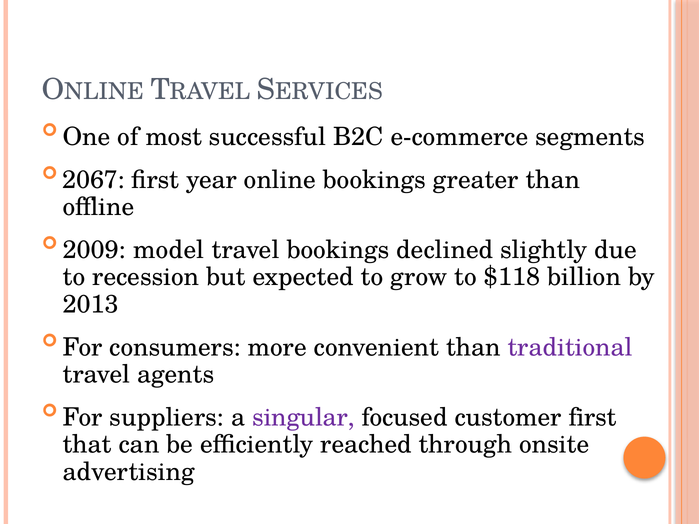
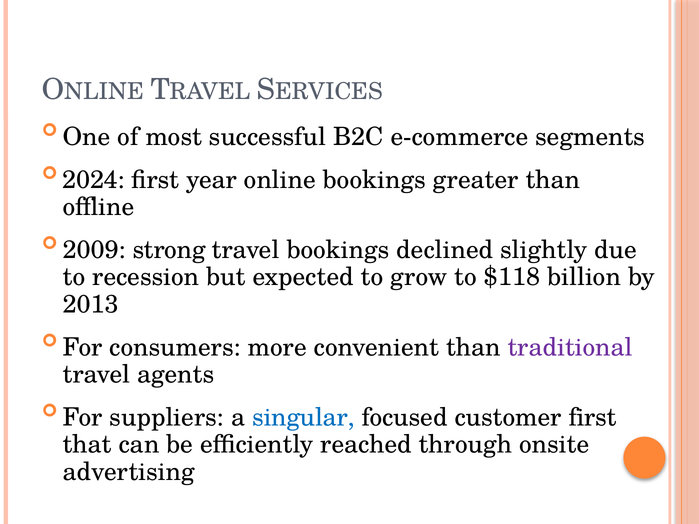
2067: 2067 -> 2024
model: model -> strong
singular colour: purple -> blue
